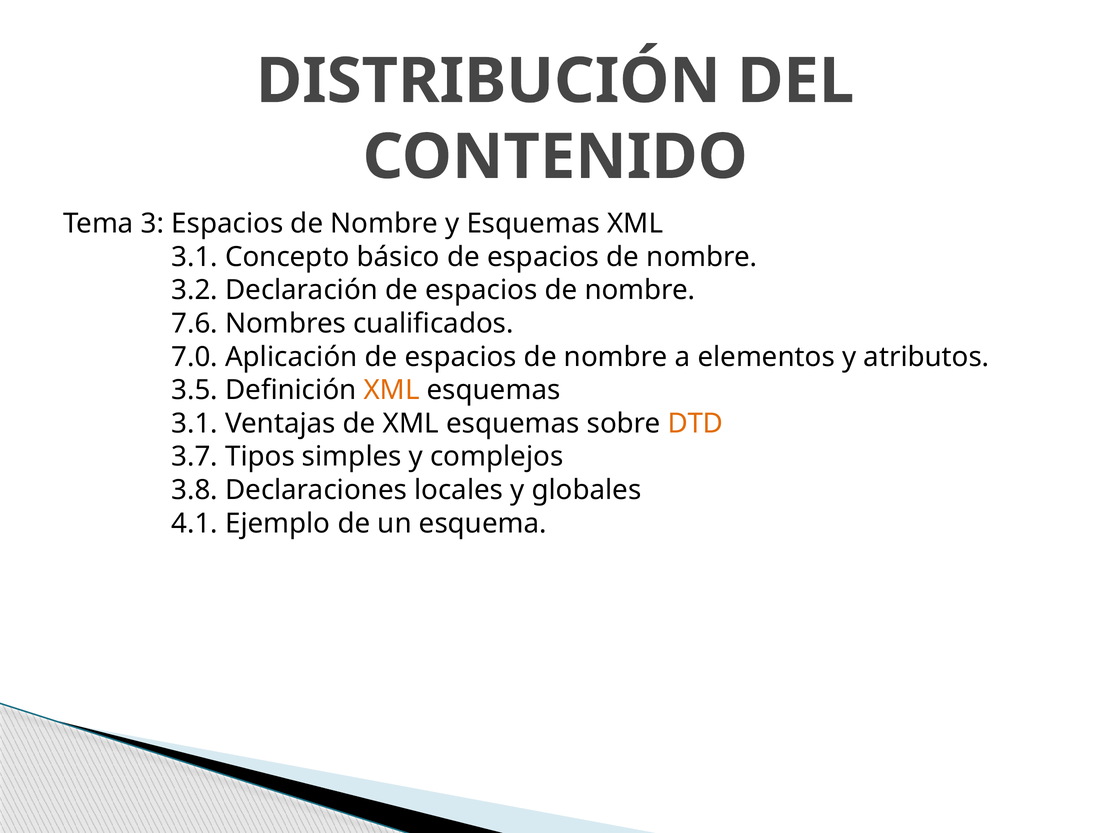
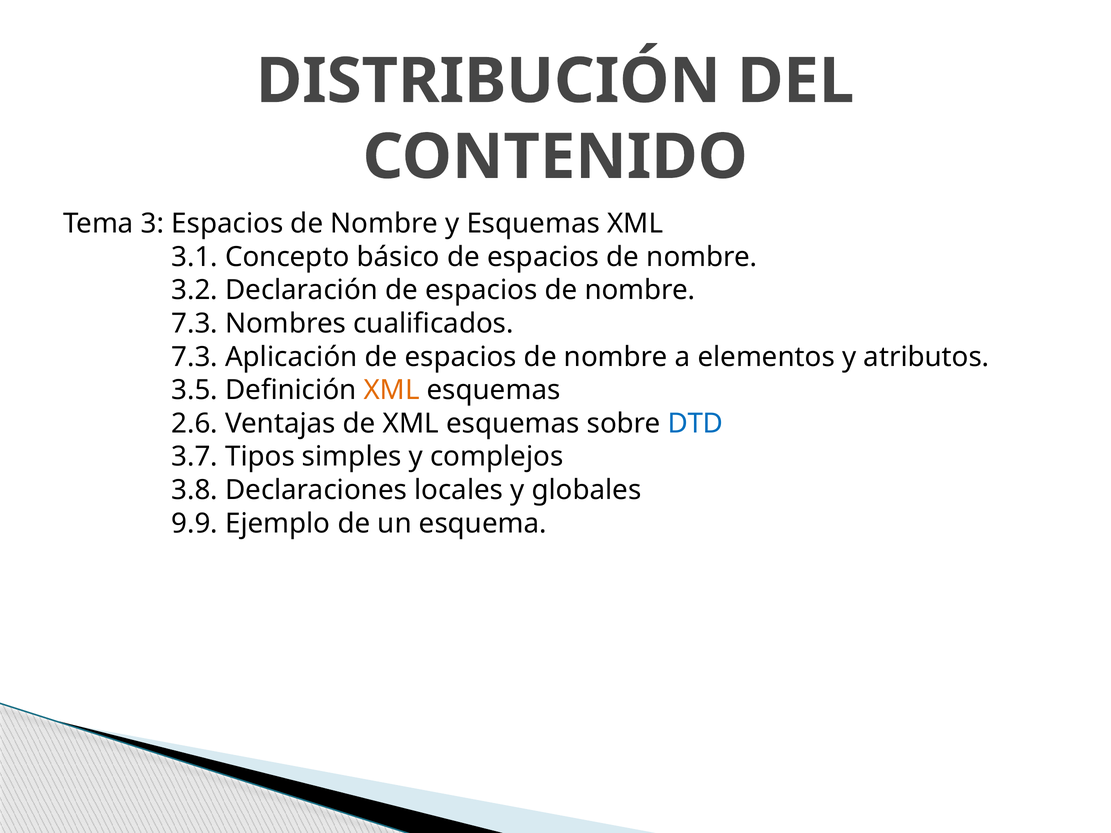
7.6 at (195, 324): 7.6 -> 7.3
7.0 at (195, 357): 7.0 -> 7.3
3.1 at (195, 424): 3.1 -> 2.6
DTD colour: orange -> blue
4.1: 4.1 -> 9.9
